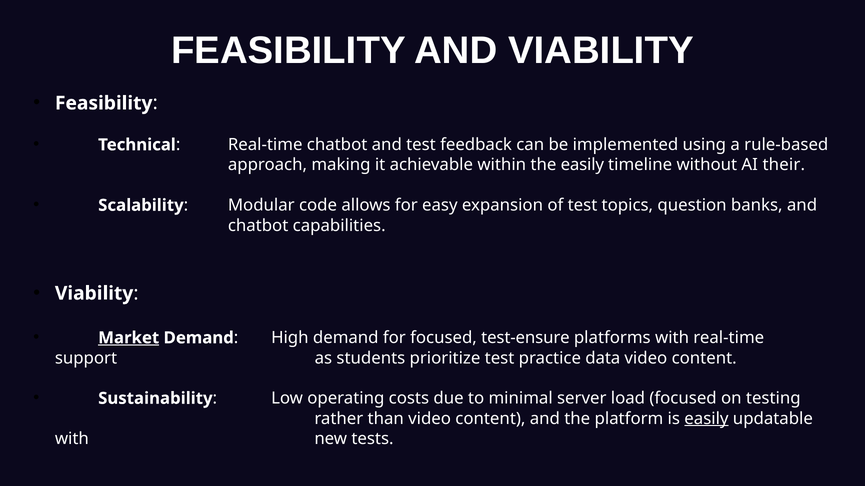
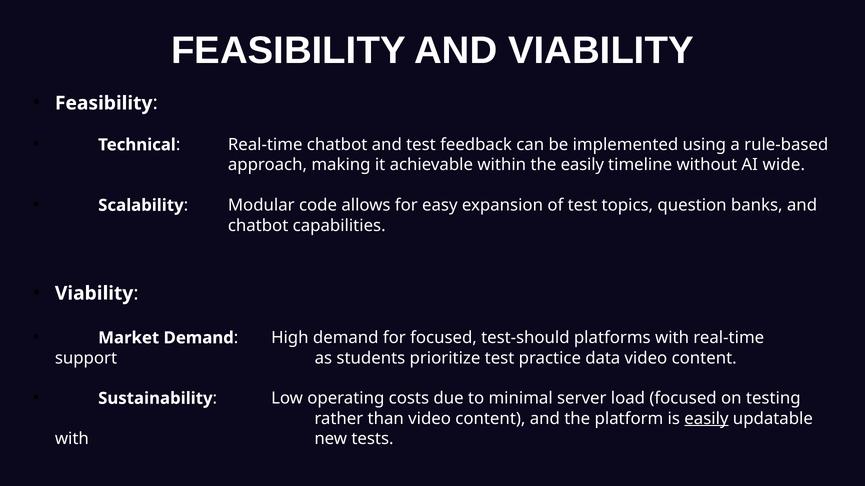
their: their -> wide
Market underline: present -> none
test-ensure: test-ensure -> test-should
